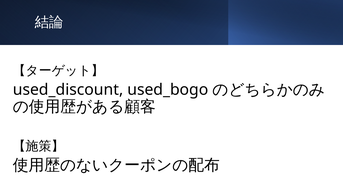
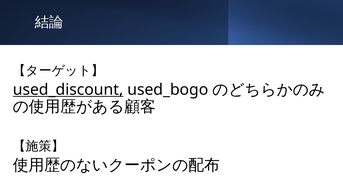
used_discount underline: none -> present
